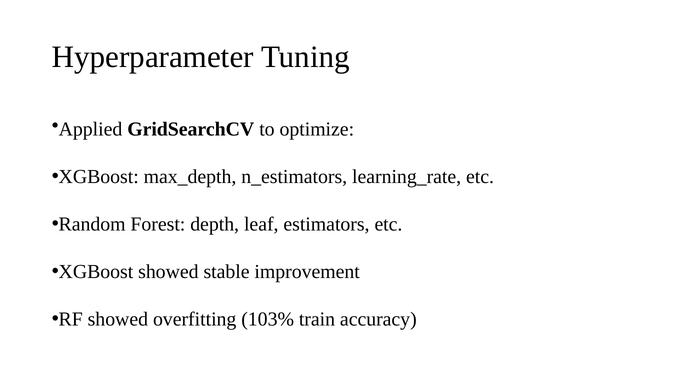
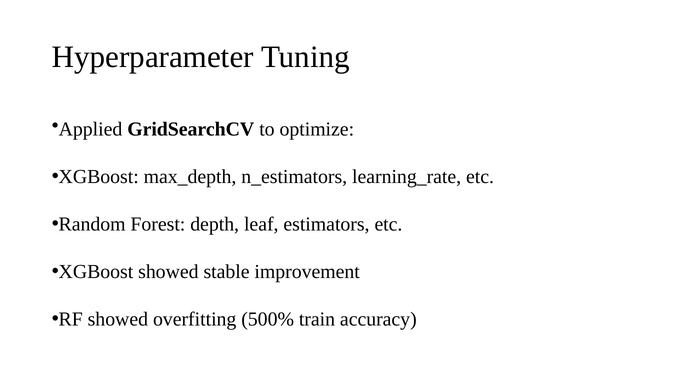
103%: 103% -> 500%
